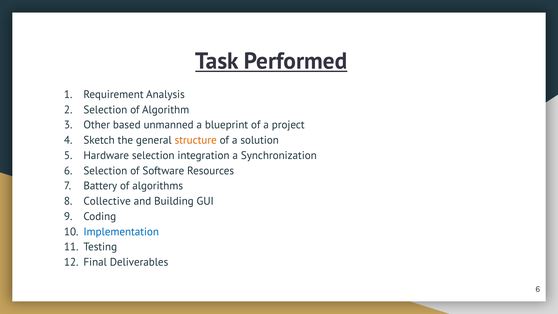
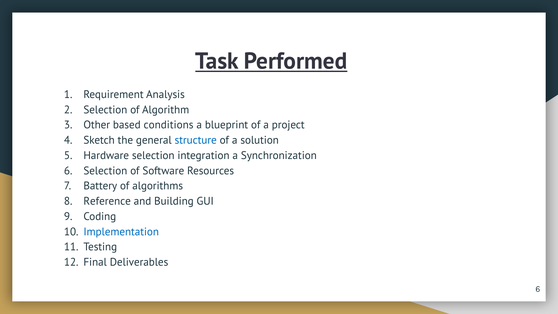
unmanned: unmanned -> conditions
structure colour: orange -> blue
Collective: Collective -> Reference
